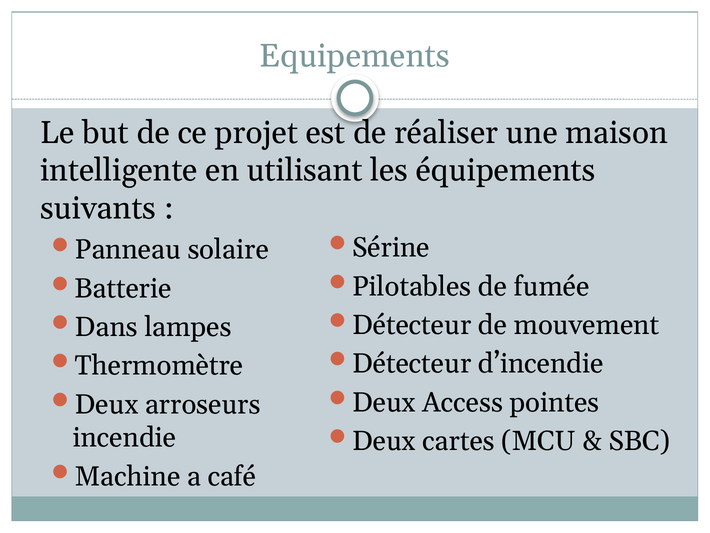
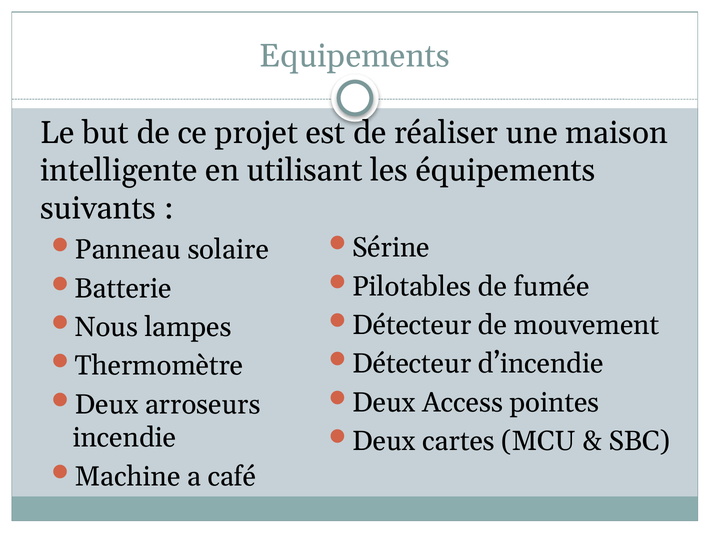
Dans: Dans -> Nous
